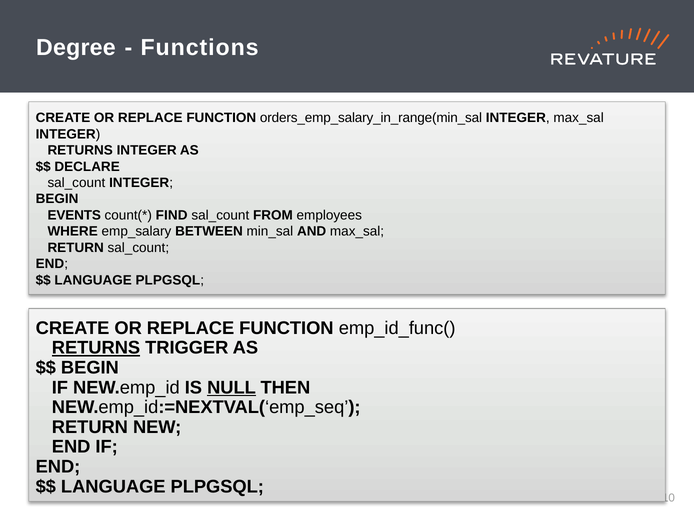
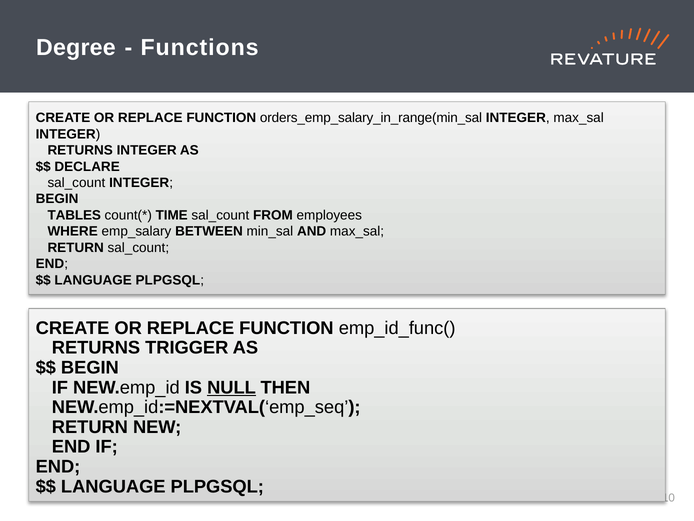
EVENTS: EVENTS -> TABLES
FIND: FIND -> TIME
RETURNS at (96, 348) underline: present -> none
